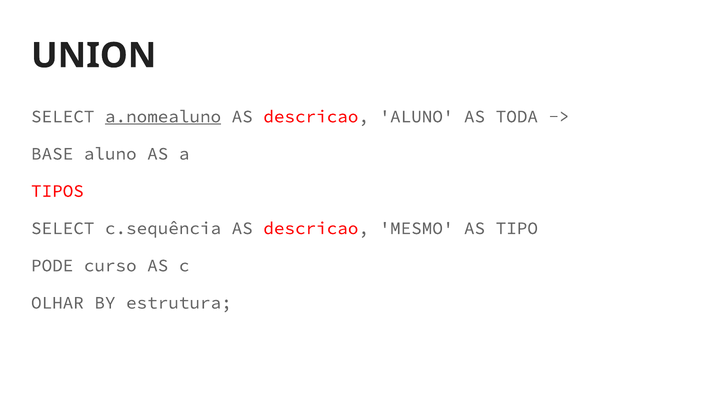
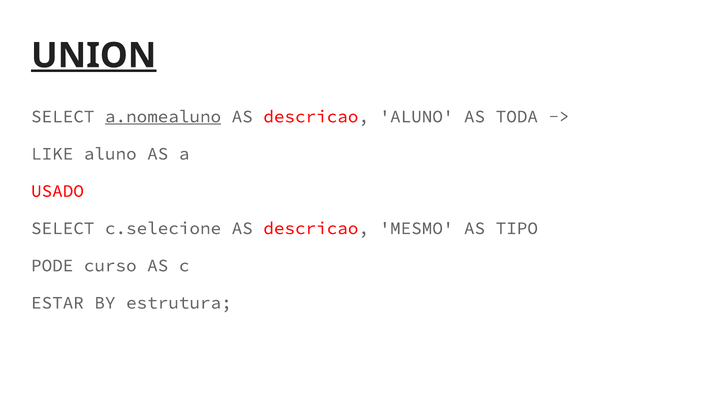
UNION underline: none -> present
BASE: BASE -> LIKE
TIPOS: TIPOS -> USADO
c.sequência: c.sequência -> c.selecione
OLHAR: OLHAR -> ESTAR
